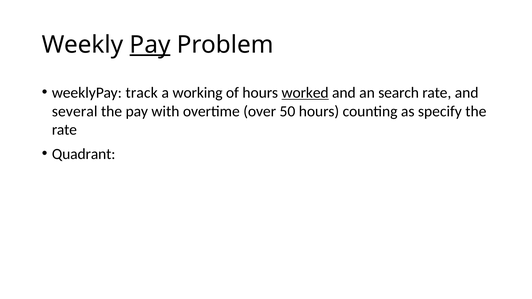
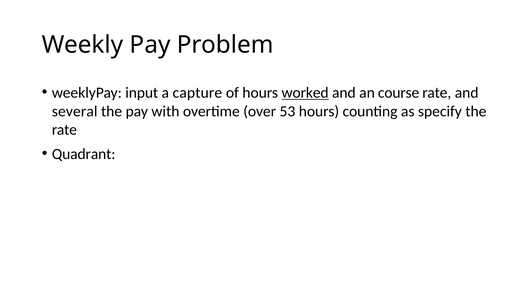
Pay at (150, 45) underline: present -> none
track: track -> input
working: working -> capture
search: search -> course
50: 50 -> 53
